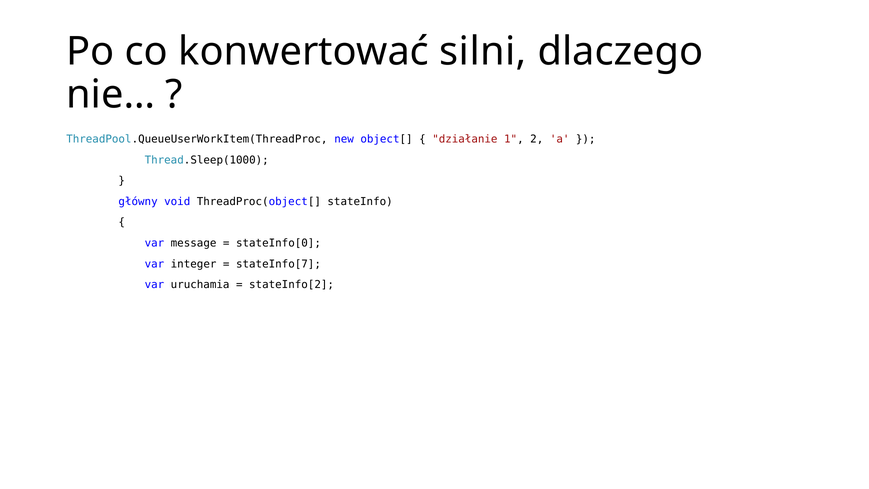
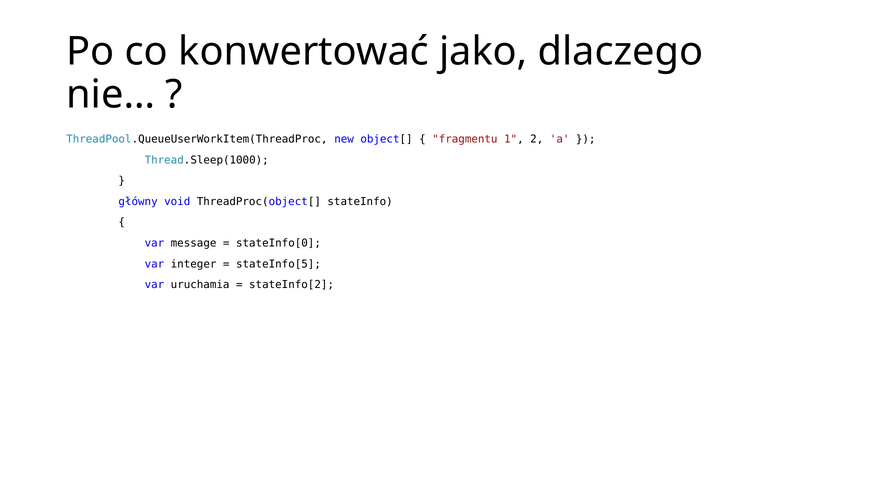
silni: silni -> jako
działanie: działanie -> fragmentu
stateInfo[7: stateInfo[7 -> stateInfo[5
